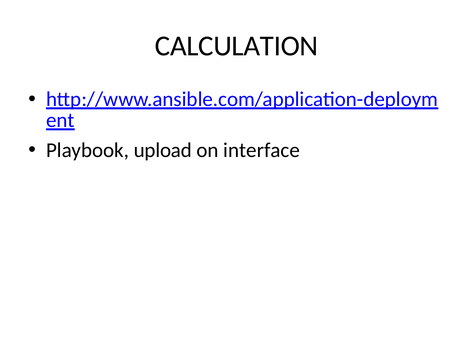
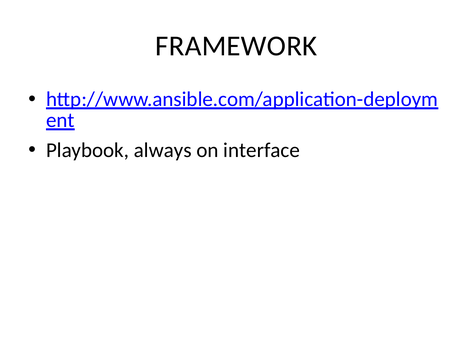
CALCULATION: CALCULATION -> FRAMEWORK
upload: upload -> always
